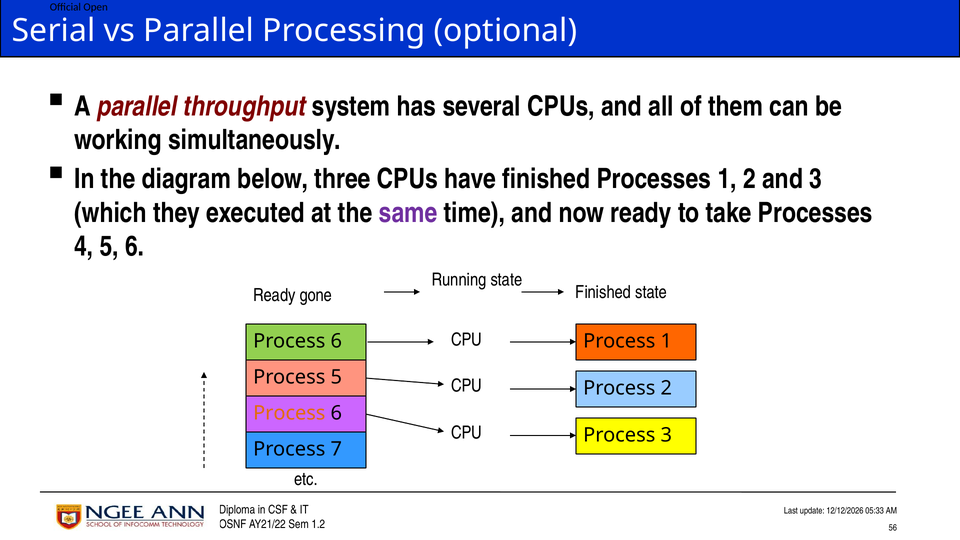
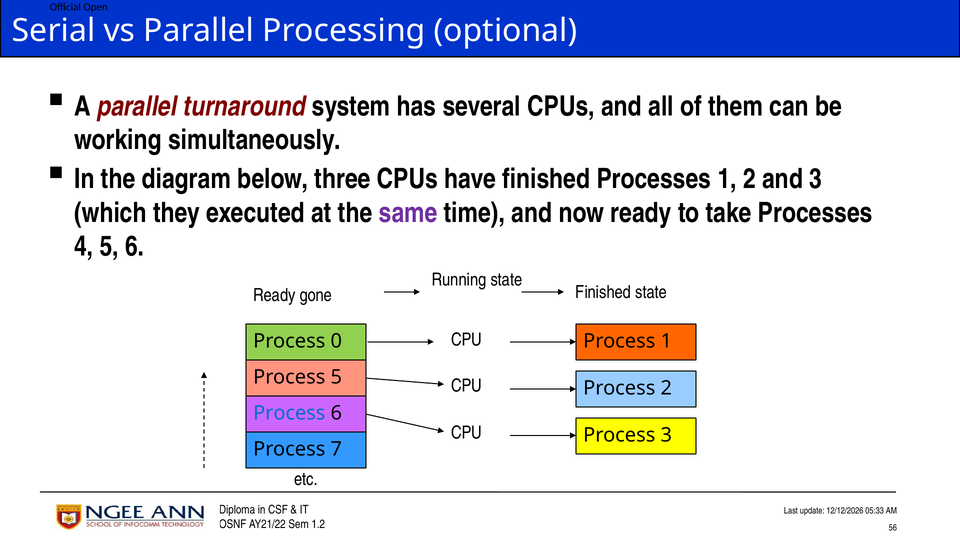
throughput: throughput -> turnaround
6 at (336, 341): 6 -> 0
Process at (289, 413) colour: orange -> blue
